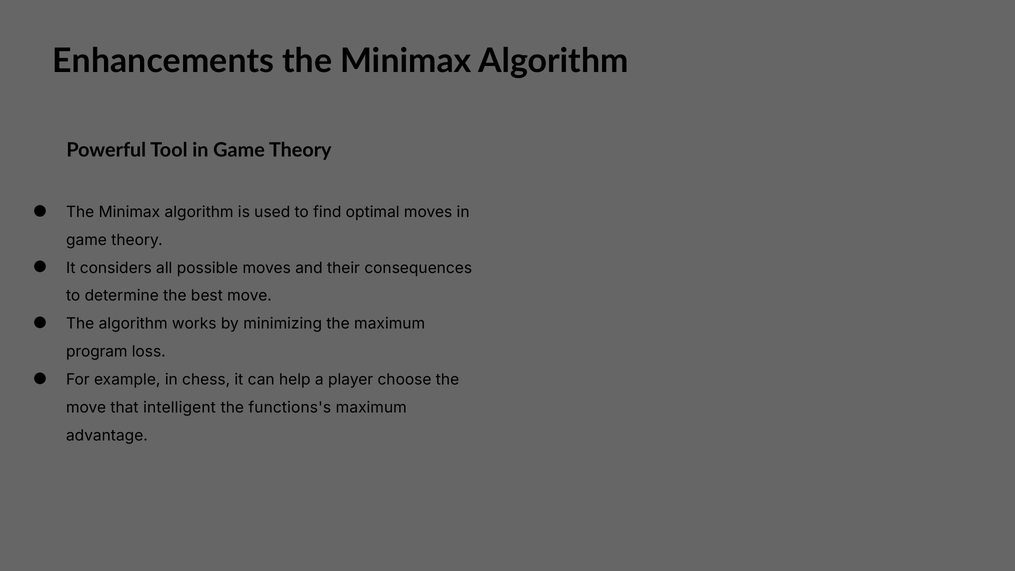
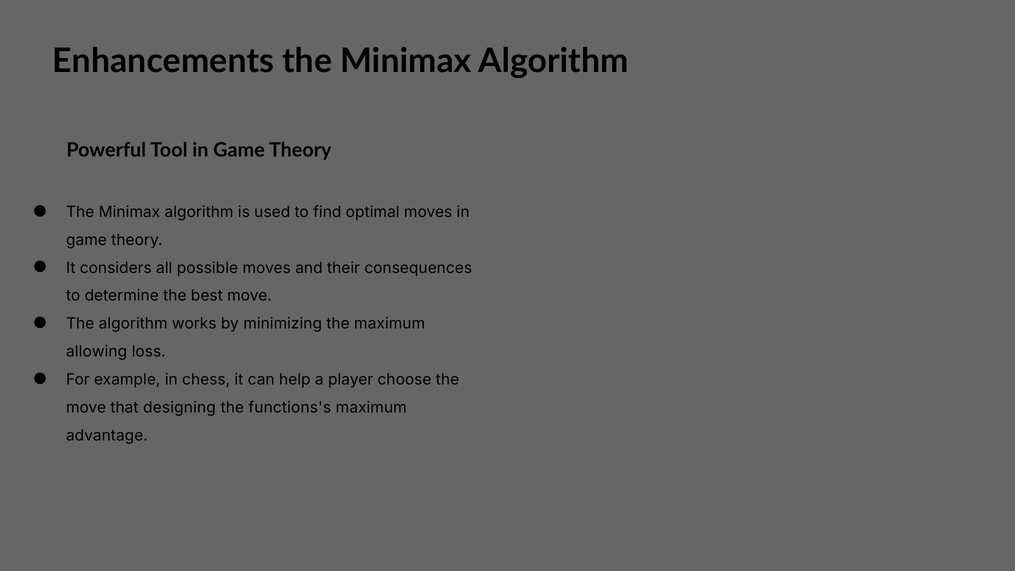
program: program -> allowing
intelligent: intelligent -> designing
